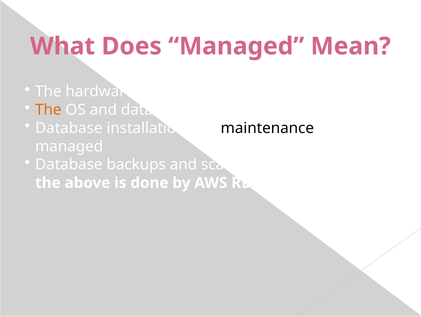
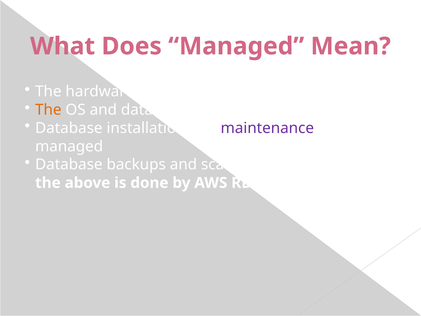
maintenance colour: black -> purple
